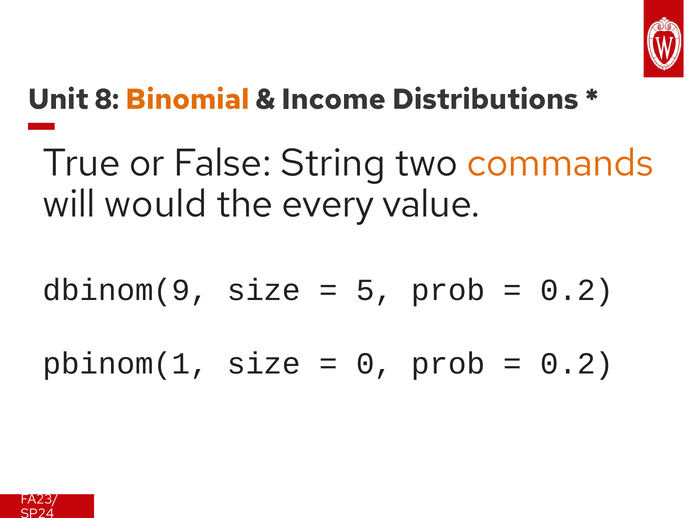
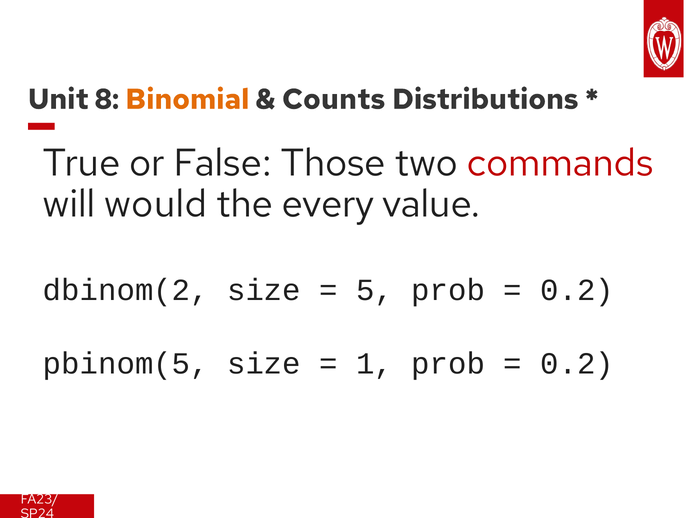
Income: Income -> Counts
String: String -> Those
commands colour: orange -> red
dbinom(9: dbinom(9 -> dbinom(2
pbinom(1: pbinom(1 -> pbinom(5
0: 0 -> 1
